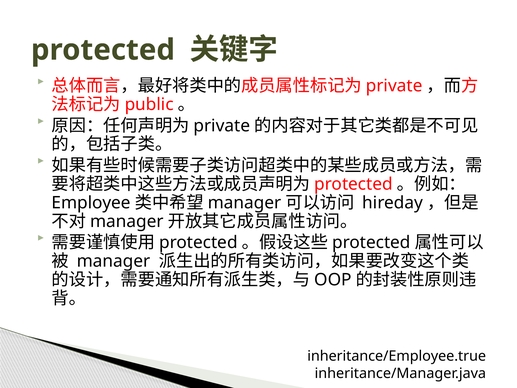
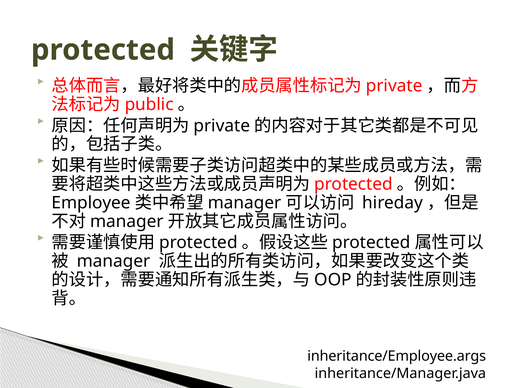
inheritance/Employee.true: inheritance/Employee.true -> inheritance/Employee.args
